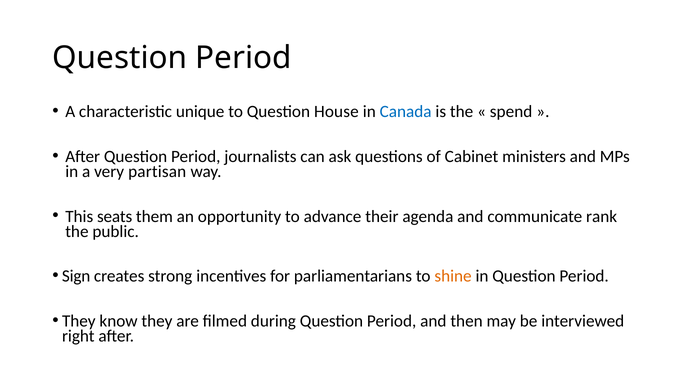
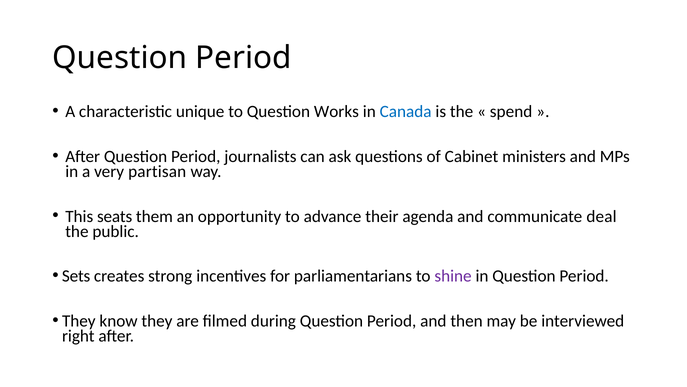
House: House -> Works
rank: rank -> deal
Sign: Sign -> Sets
shine colour: orange -> purple
